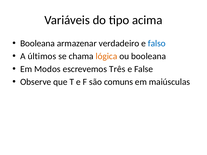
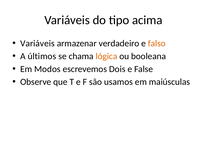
Booleana at (38, 43): Booleana -> Variáveis
falso colour: blue -> orange
Três: Três -> Dois
comuns: comuns -> usamos
